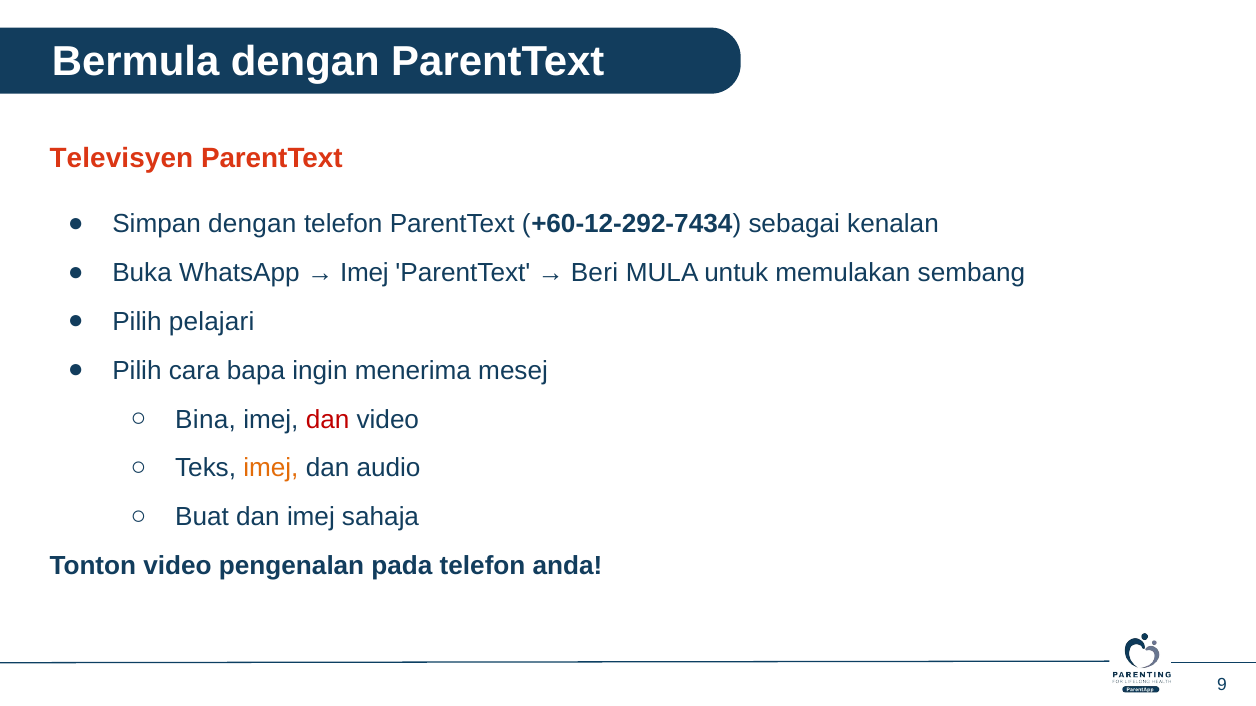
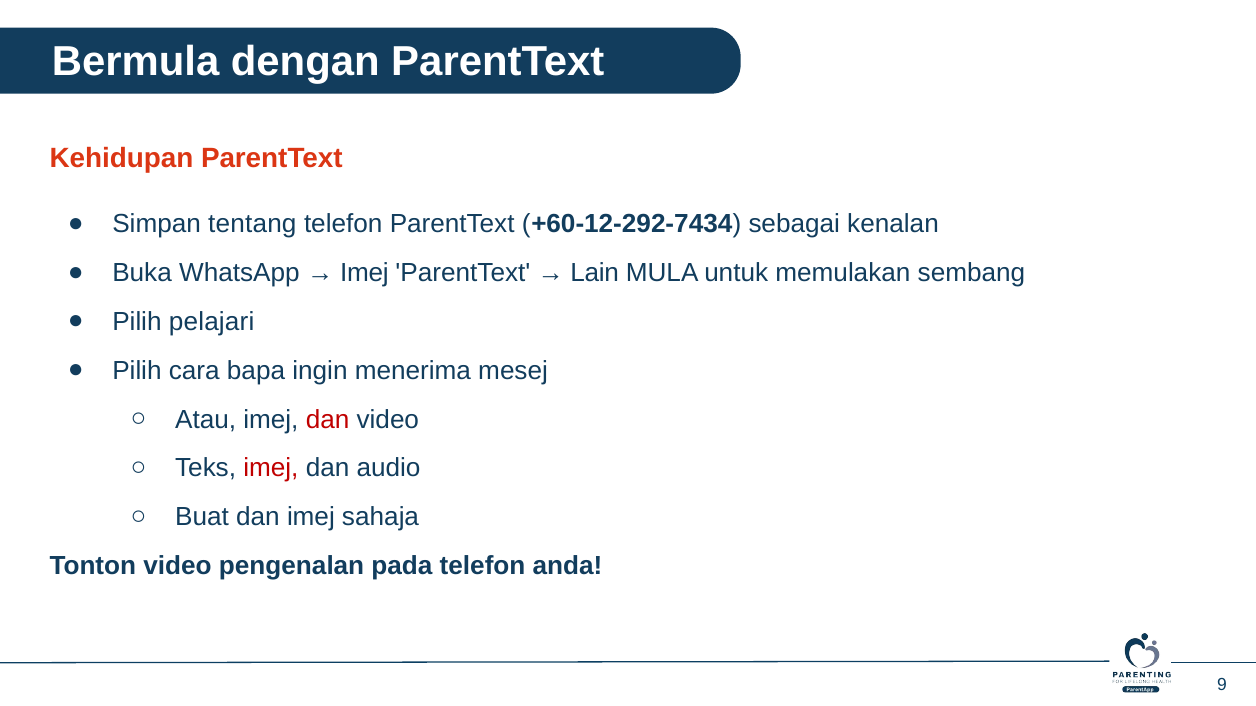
Televisyen: Televisyen -> Kehidupan
Simpan dengan: dengan -> tentang
Beri: Beri -> Lain
Bina: Bina -> Atau
imej at (271, 469) colour: orange -> red
